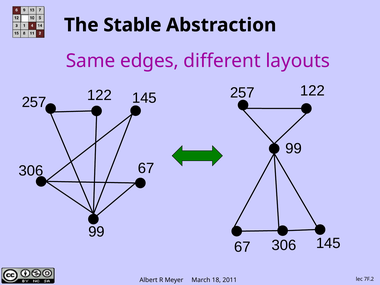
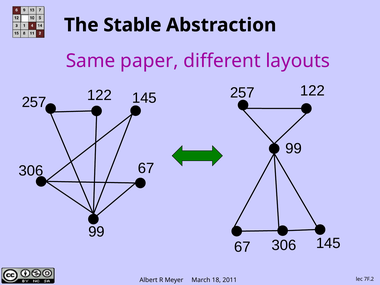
edges: edges -> paper
